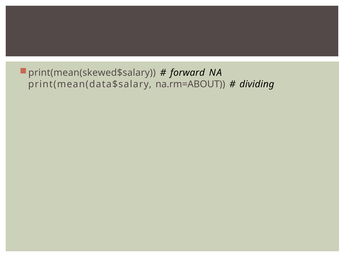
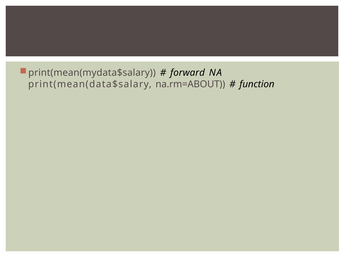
print(mean(skewed$salary: print(mean(skewed$salary -> print(mean(mydata$salary
dividing: dividing -> function
